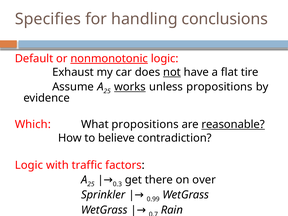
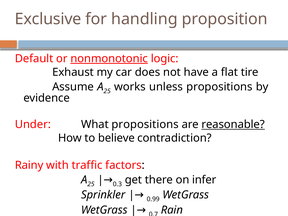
Specifies: Specifies -> Exclusive
conclusions: conclusions -> proposition
not underline: present -> none
works underline: present -> none
Which: Which -> Under
Logic at (29, 165): Logic -> Rainy
over: over -> infer
